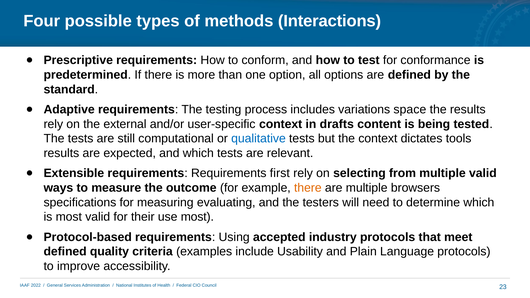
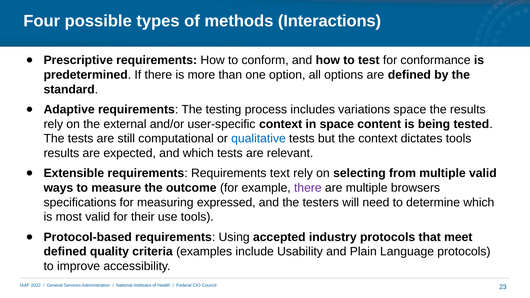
in drafts: drafts -> space
first: first -> text
there at (308, 188) colour: orange -> purple
evaluating: evaluating -> expressed
use most: most -> tools
